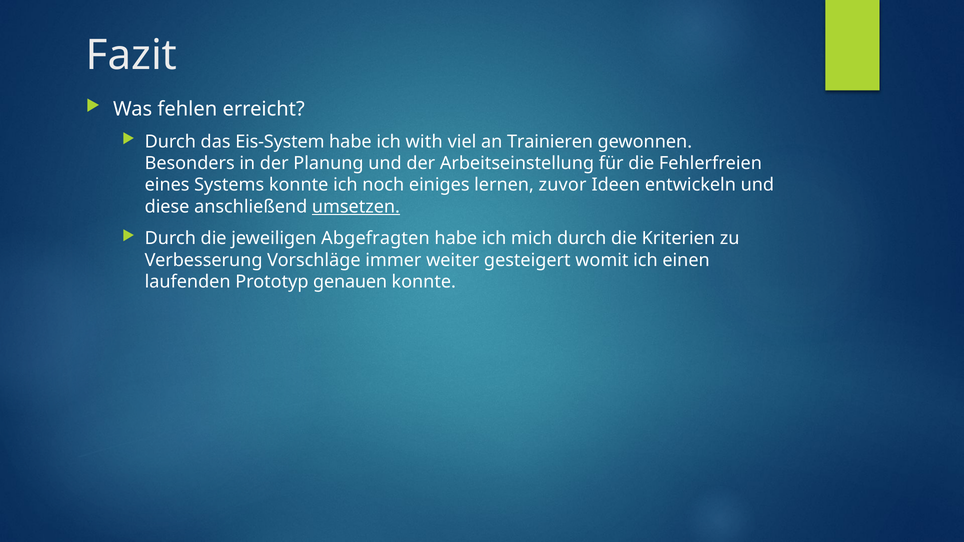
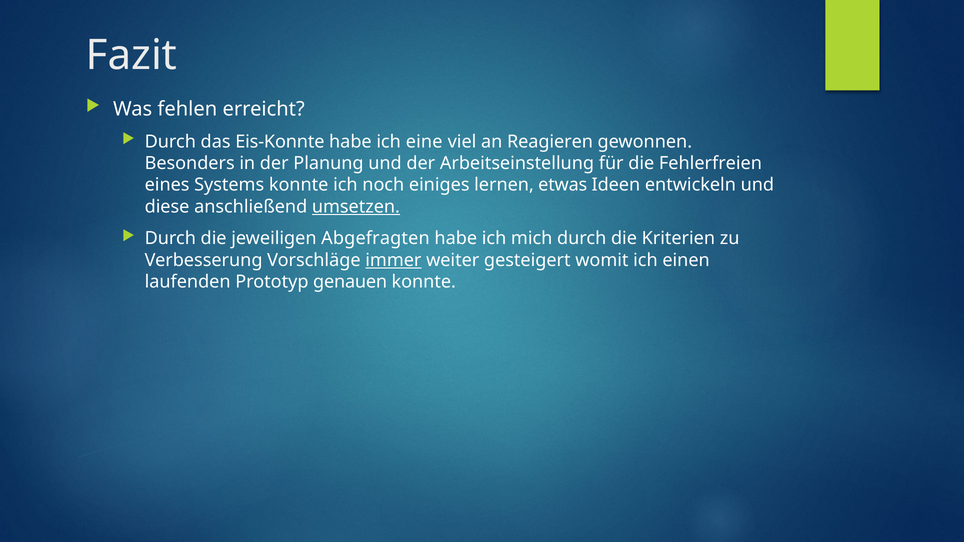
Eis-System: Eis-System -> Eis-Konnte
with: with -> eine
Trainieren: Trainieren -> Reagieren
zuvor: zuvor -> etwas
immer underline: none -> present
